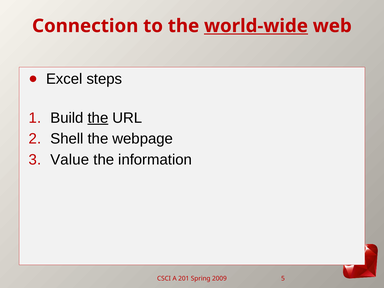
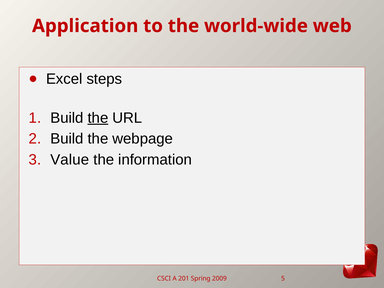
Connection: Connection -> Application
world-wide underline: present -> none
Shell at (67, 139): Shell -> Build
